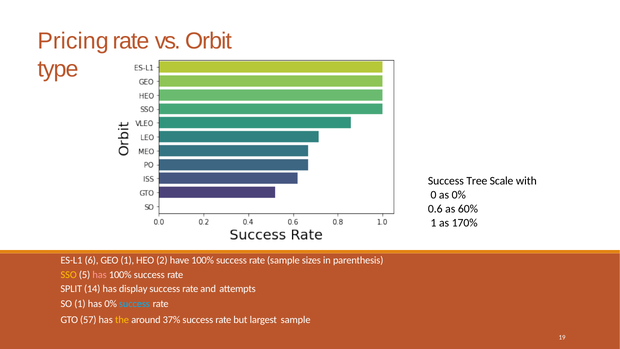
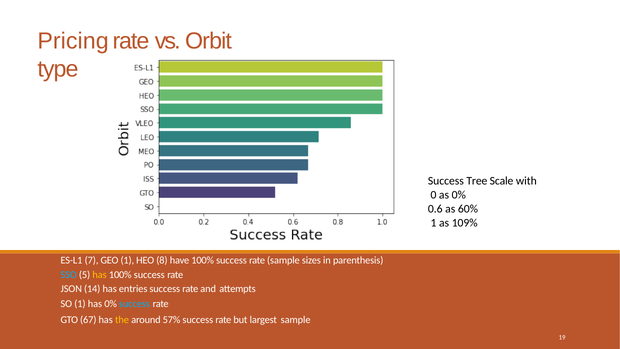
170%: 170% -> 109%
6: 6 -> 7
2: 2 -> 8
SSO colour: yellow -> light blue
has at (100, 275) colour: pink -> yellow
SPLIT: SPLIT -> JSON
display: display -> entries
57: 57 -> 67
37%: 37% -> 57%
